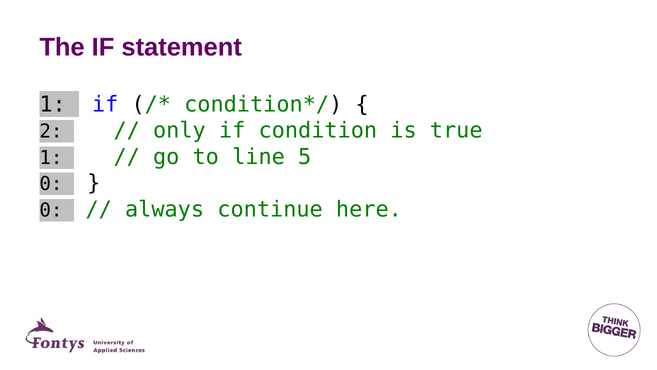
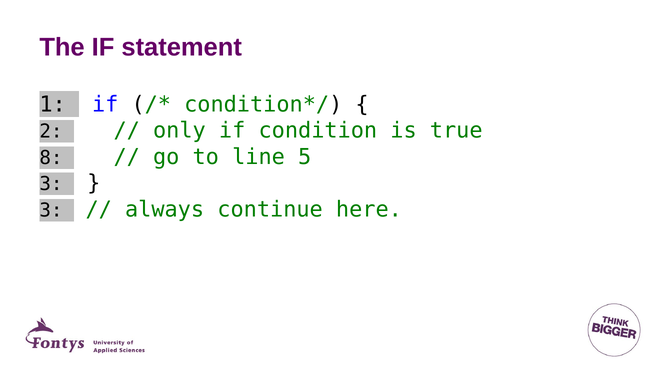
1 at (51, 158): 1 -> 8
0 at (51, 184): 0 -> 3
0 at (51, 210): 0 -> 3
